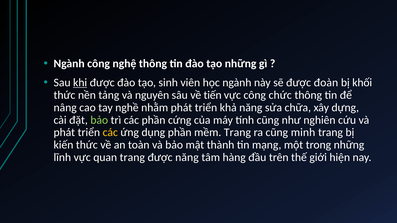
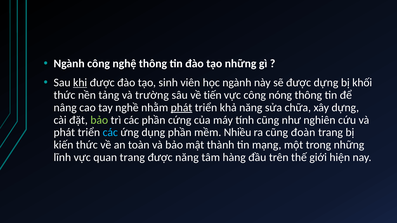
được đoàn: đoàn -> dựng
nguyên: nguyên -> trường
chức: chức -> nóng
phát at (181, 108) underline: none -> present
các at (110, 133) colour: yellow -> light blue
mềm Trang: Trang -> Nhiều
minh: minh -> đoàn
